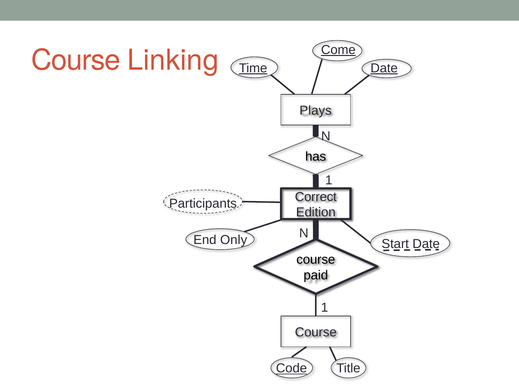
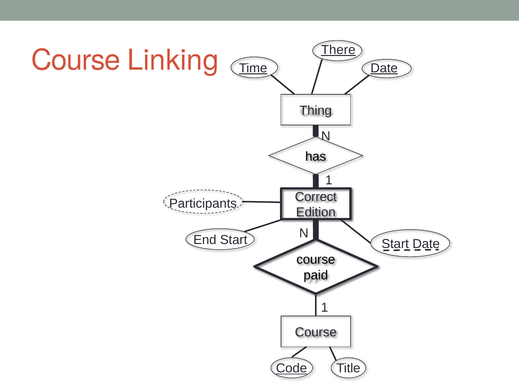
Come: Come -> There
Plays: Plays -> Thing
End Only: Only -> Start
